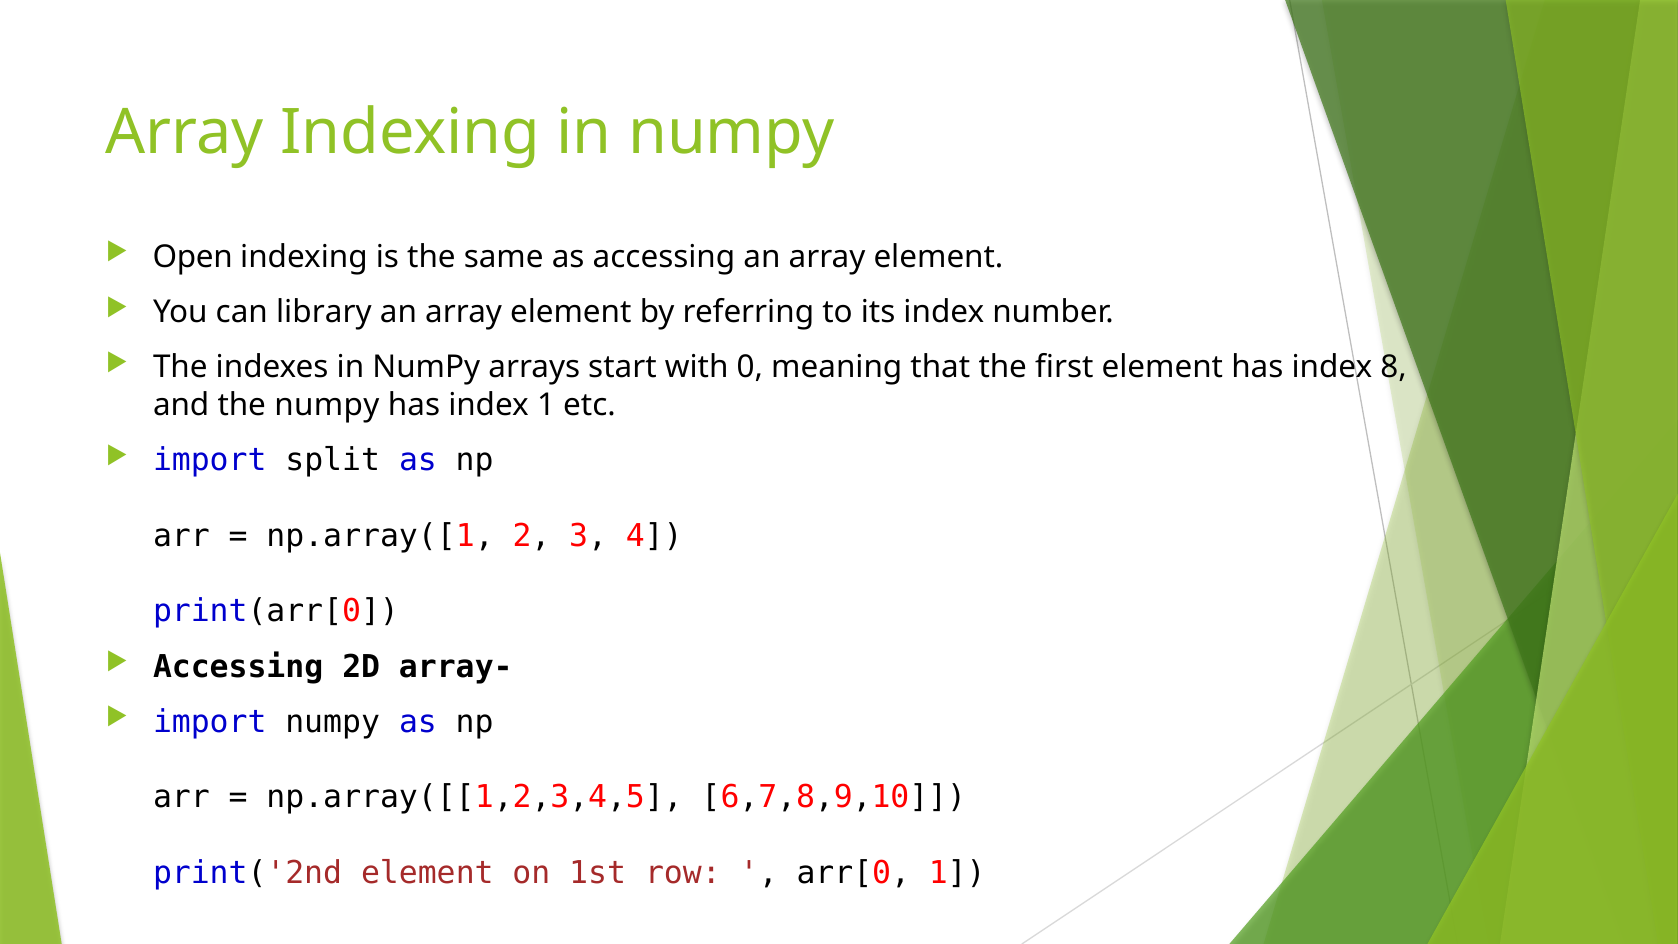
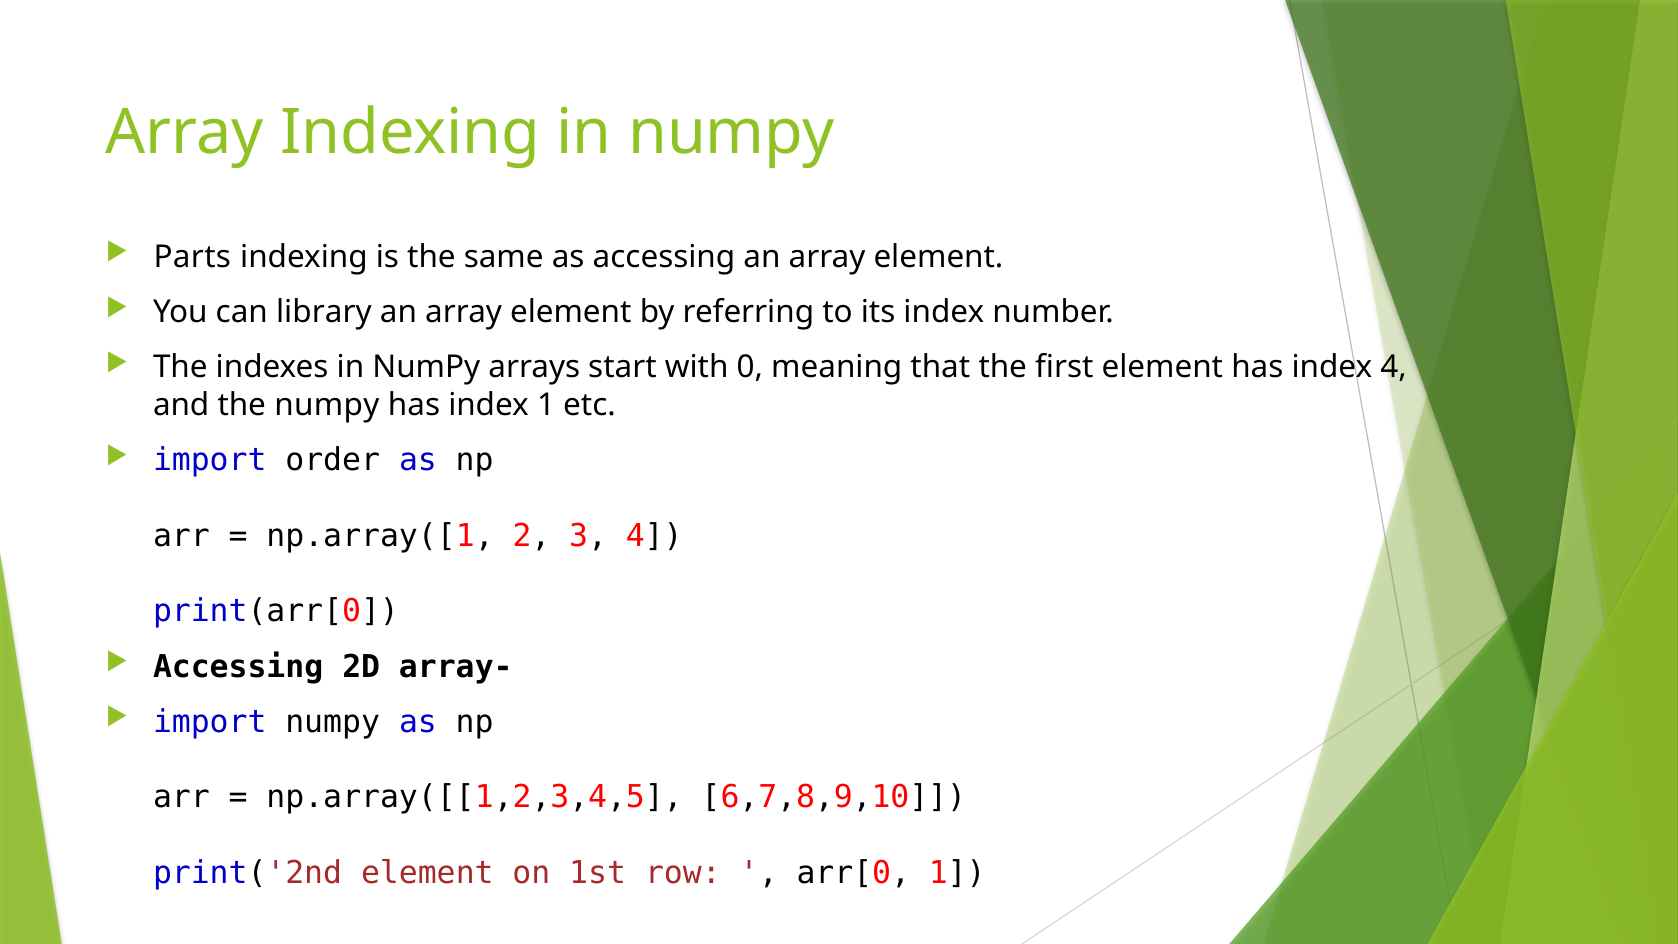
Open: Open -> Parts
index 8: 8 -> 4
split: split -> order
